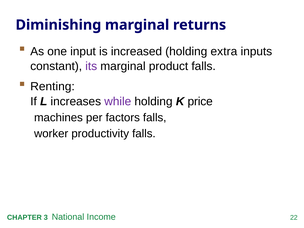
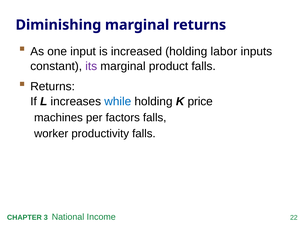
extra: extra -> labor
Renting at (53, 87): Renting -> Returns
while colour: purple -> blue
